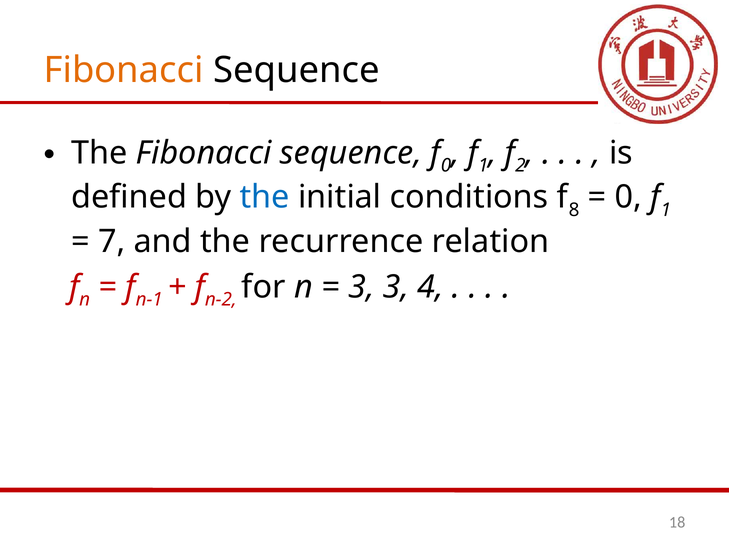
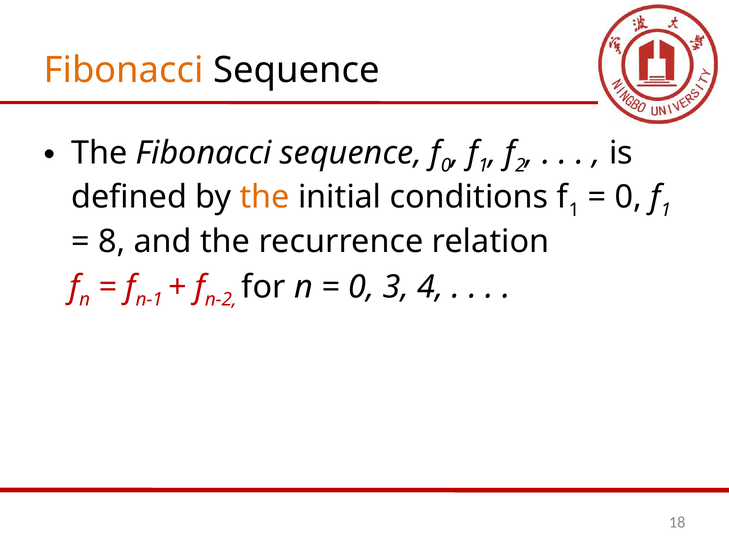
the at (265, 197) colour: blue -> orange
8 at (574, 210): 8 -> 1
7: 7 -> 8
3 at (361, 287): 3 -> 0
